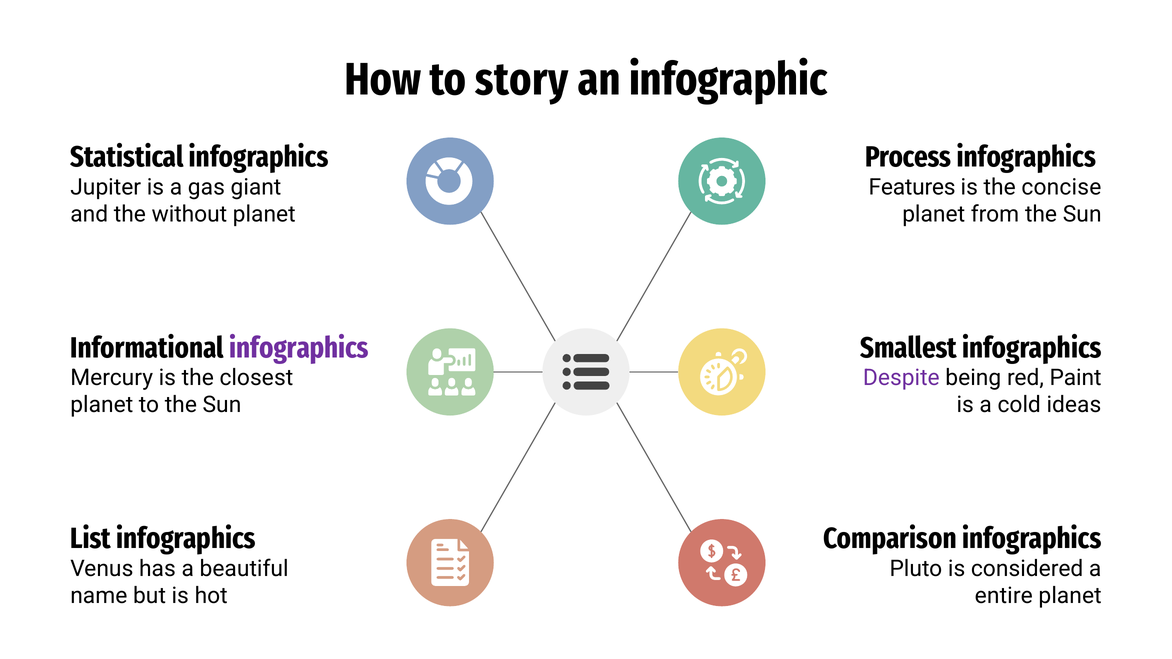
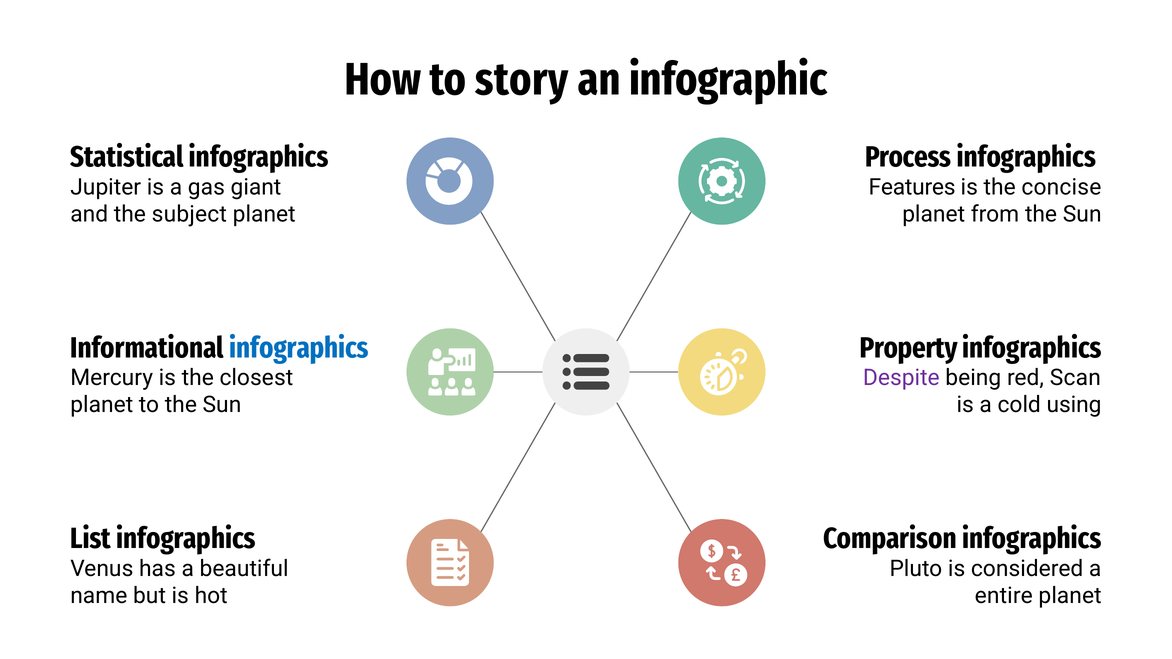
without: without -> subject
infographics at (299, 348) colour: purple -> blue
Smallest: Smallest -> Property
Paint: Paint -> Scan
ideas: ideas -> using
